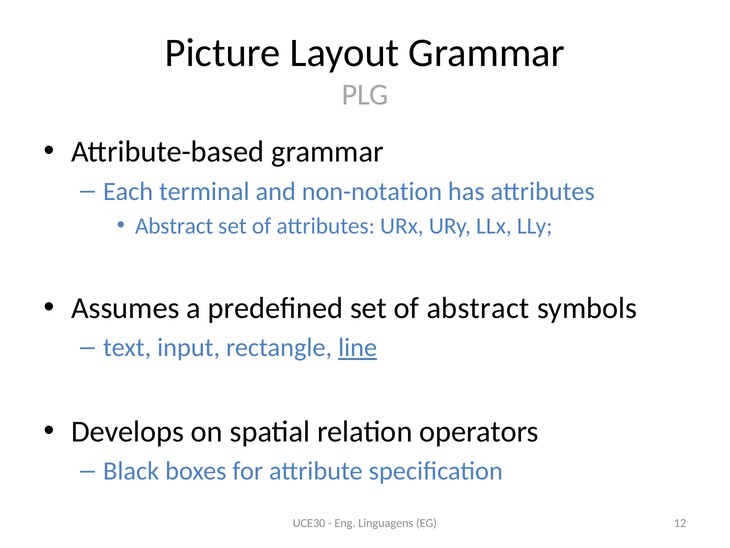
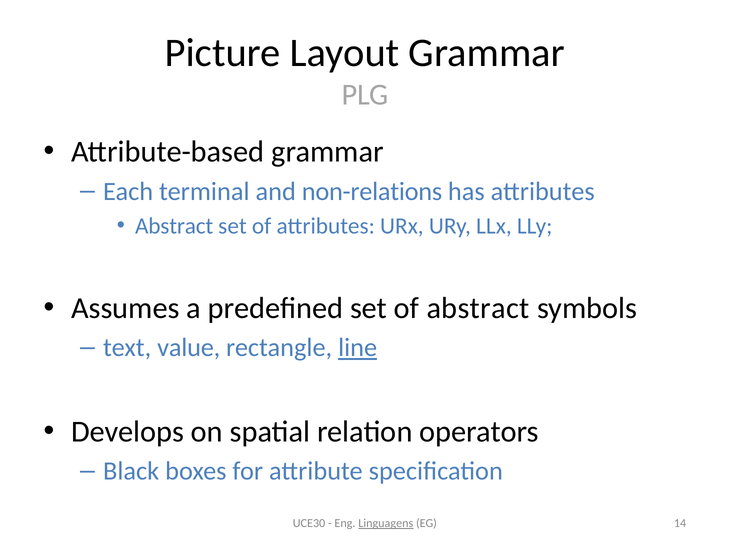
non-notation: non-notation -> non-relations
input: input -> value
Linguagens underline: none -> present
12: 12 -> 14
